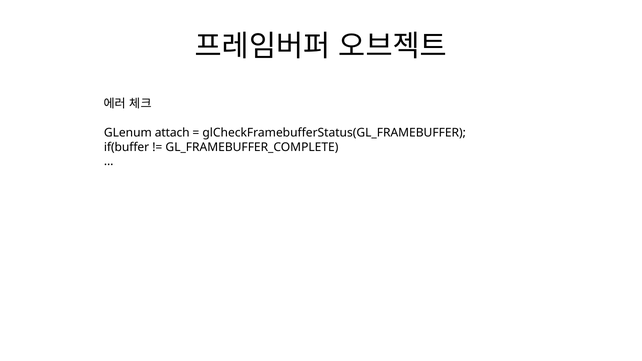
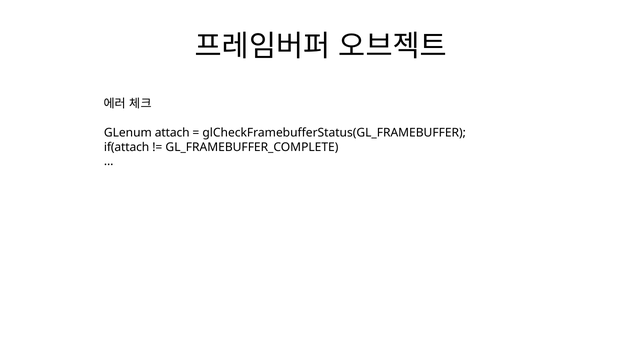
if(buffer: if(buffer -> if(attach
